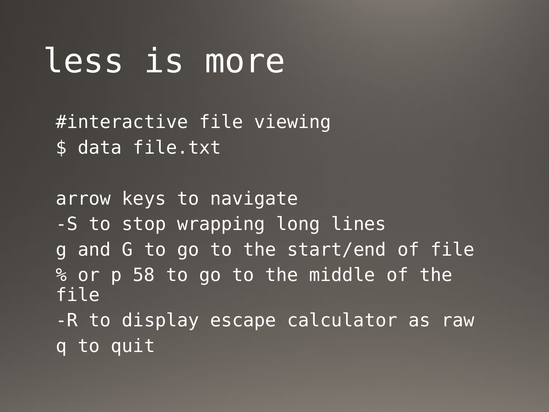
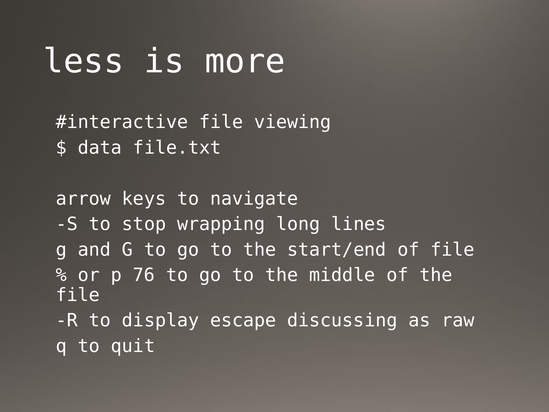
58: 58 -> 76
calculator: calculator -> discussing
